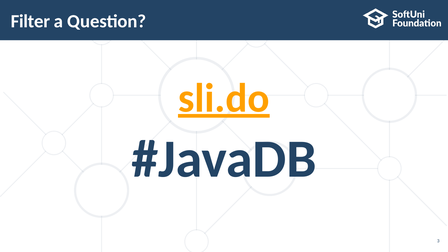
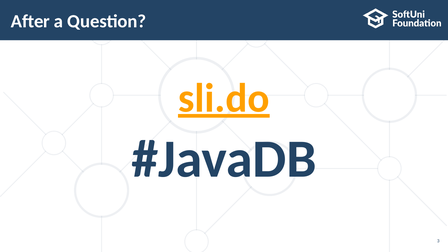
Filter: Filter -> After
